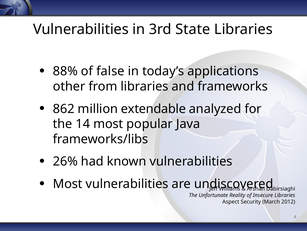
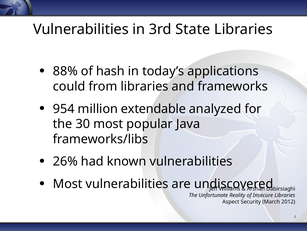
false: false -> hash
other: other -> could
862: 862 -> 954
14: 14 -> 30
